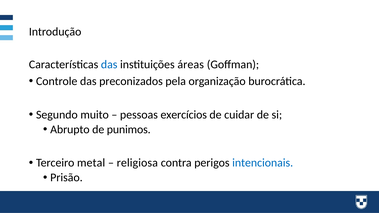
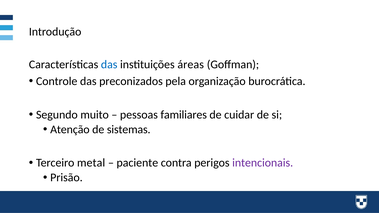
exercícios: exercícios -> familiares
Abrupto: Abrupto -> Atenção
punimos: punimos -> sistemas
religiosa: religiosa -> paciente
intencionais colour: blue -> purple
